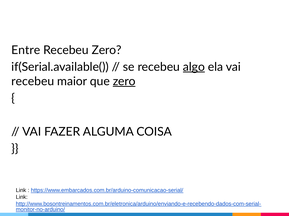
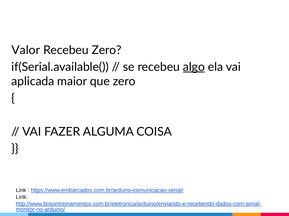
Entre: Entre -> Valor
recebeu at (33, 82): recebeu -> aplicada
zero at (124, 82) underline: present -> none
